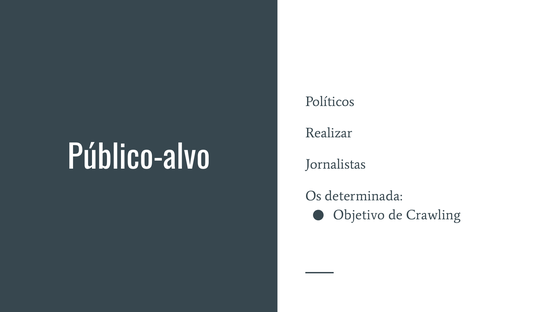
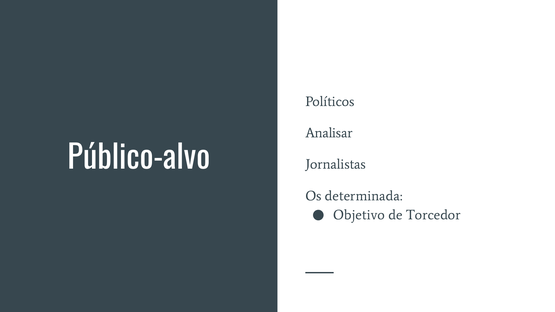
Realizar: Realizar -> Analisar
Crawling: Crawling -> Torcedor
